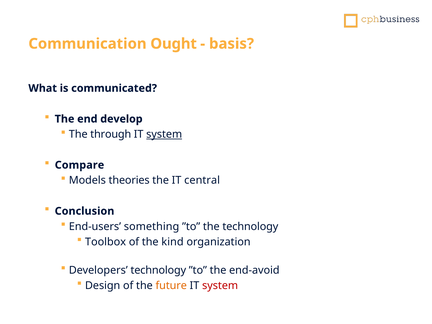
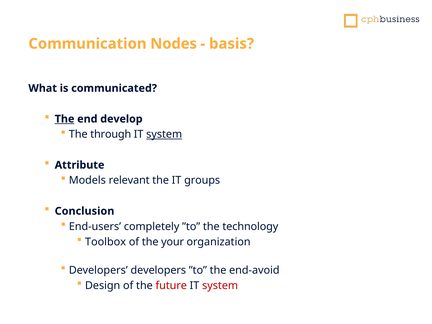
Ought: Ought -> Nodes
The at (65, 119) underline: none -> present
Compare: Compare -> Attribute
theories: theories -> relevant
central: central -> groups
something: something -> completely
kind: kind -> your
Developers technology: technology -> developers
future colour: orange -> red
